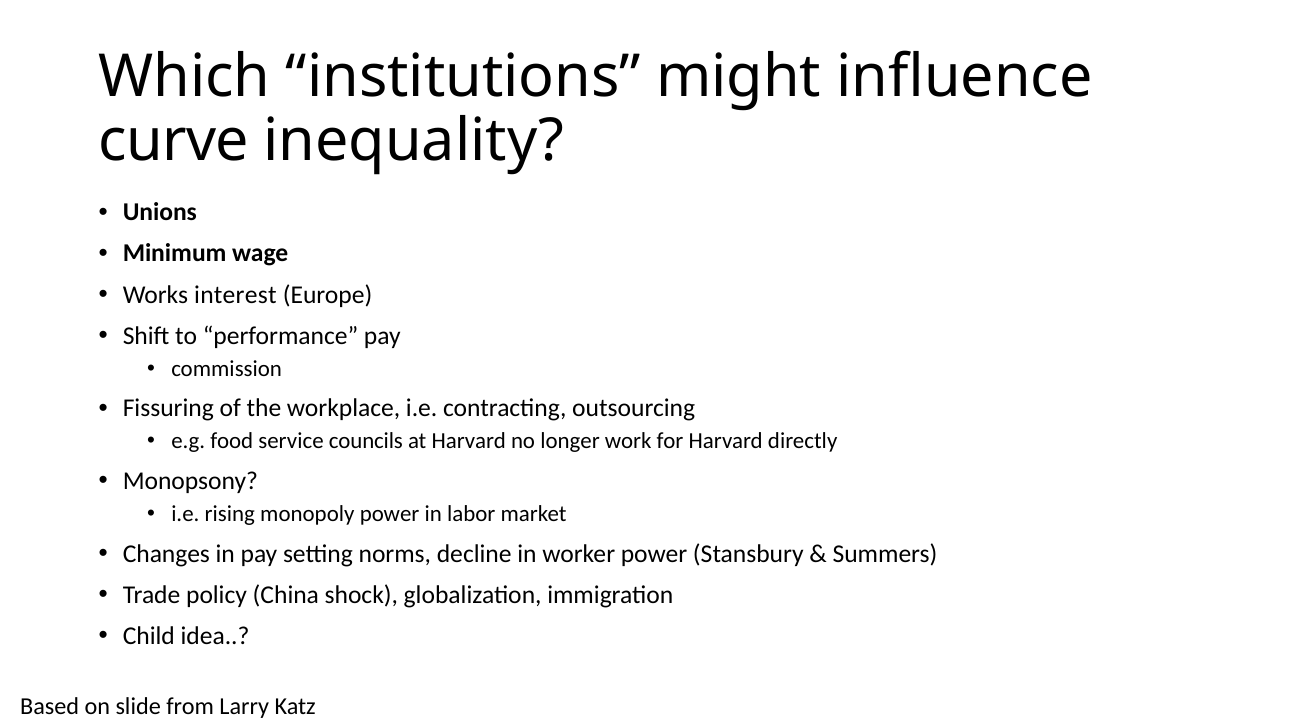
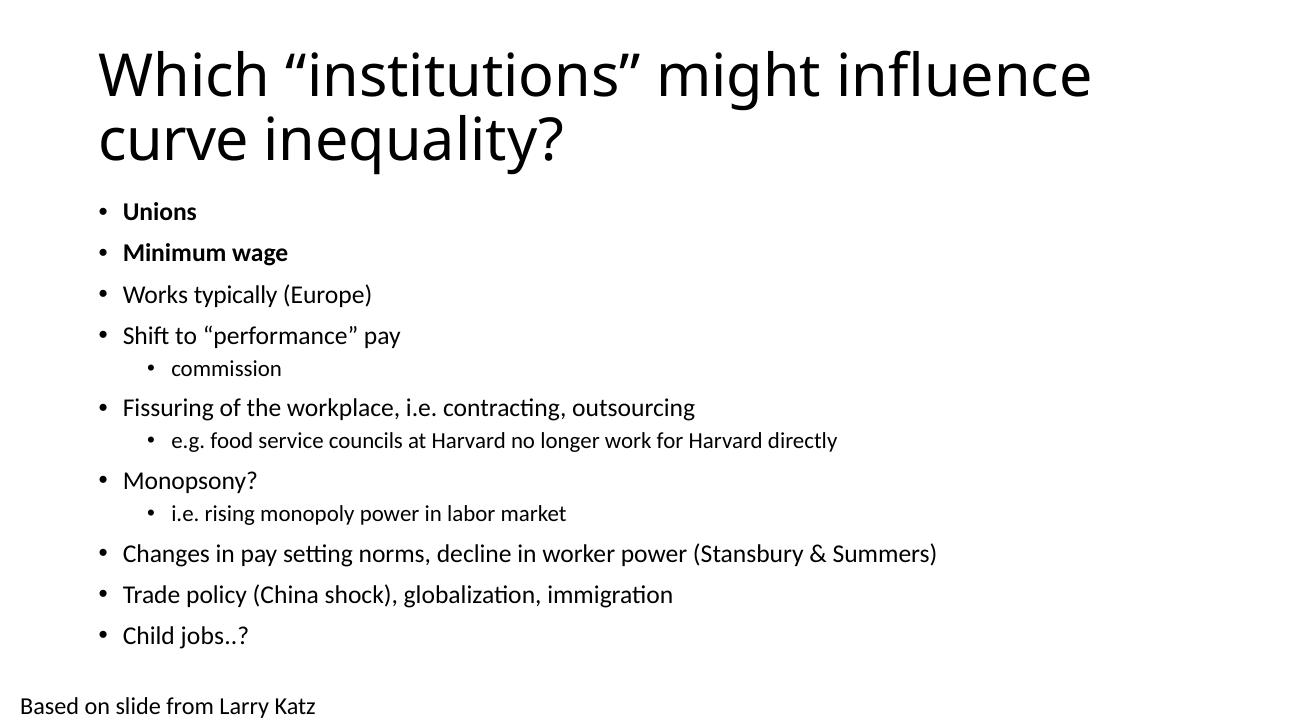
interest: interest -> typically
idea: idea -> jobs
